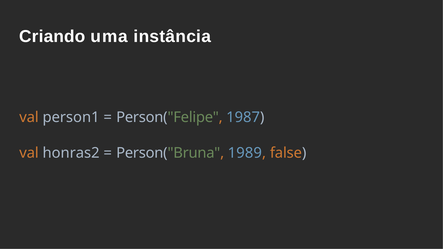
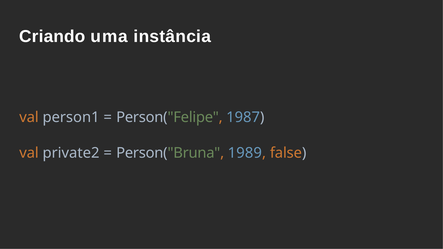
honras2: honras2 -> private2
